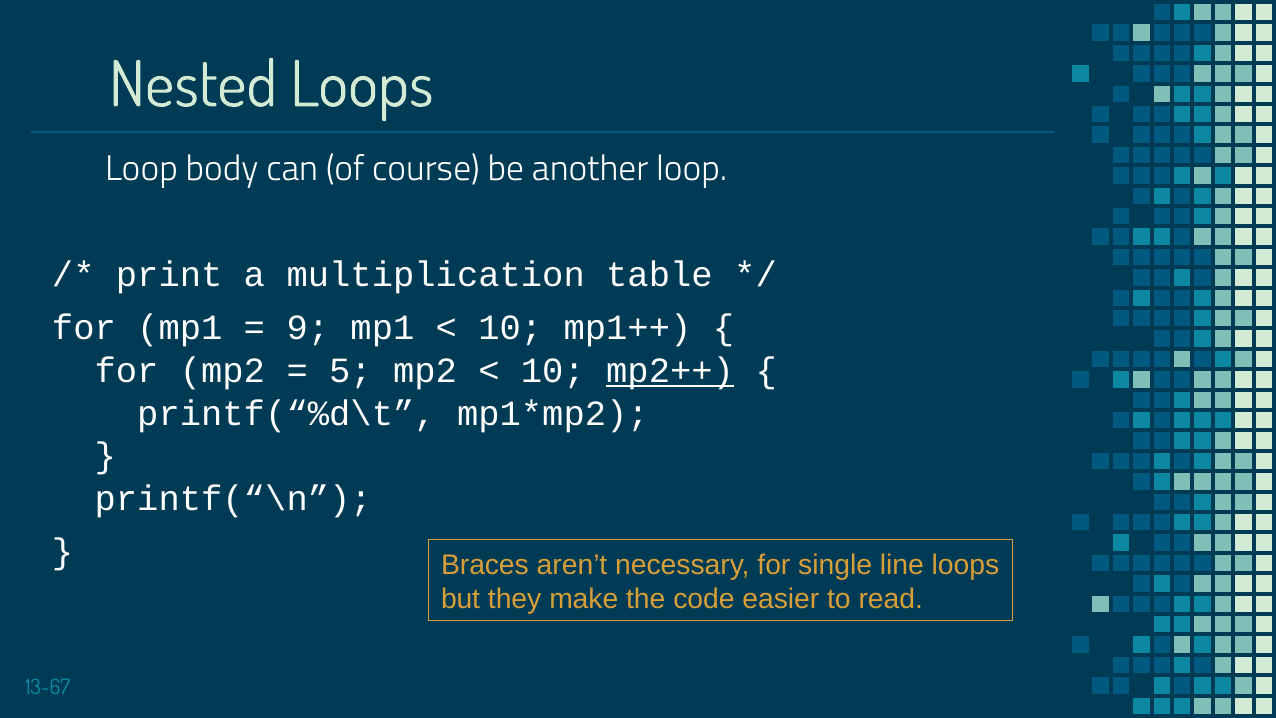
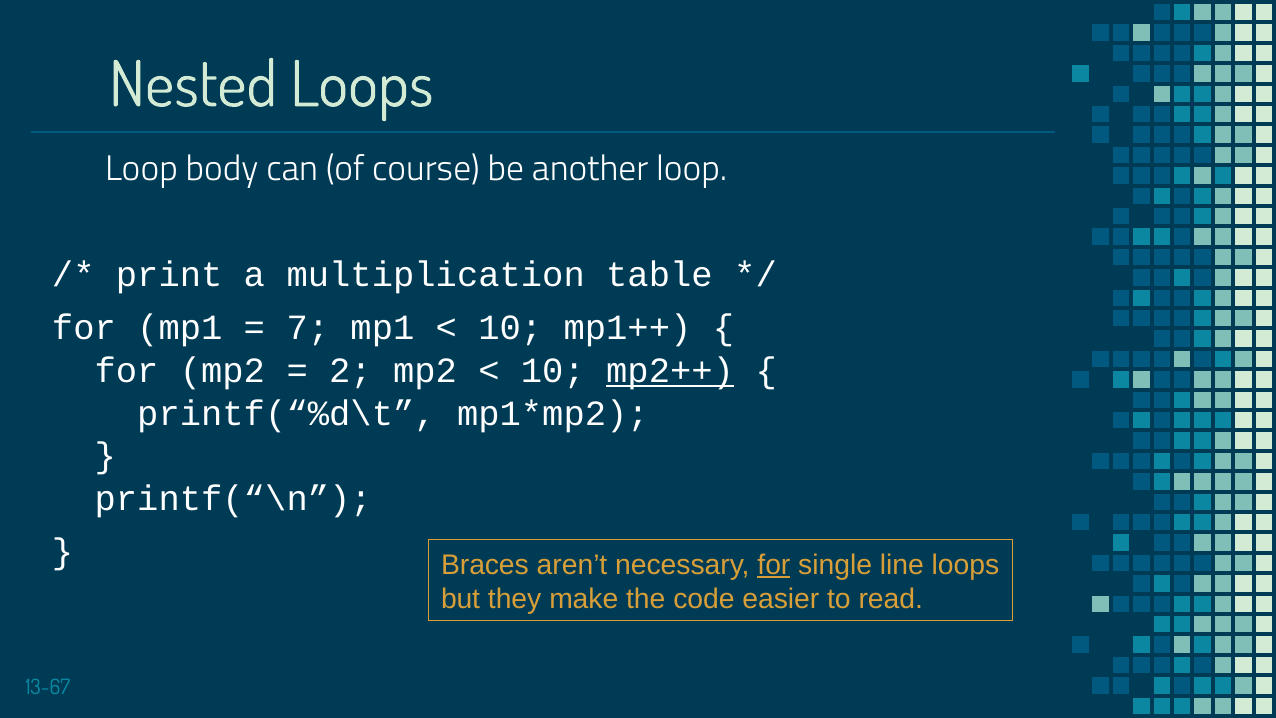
9: 9 -> 7
5: 5 -> 2
for at (774, 565) underline: none -> present
